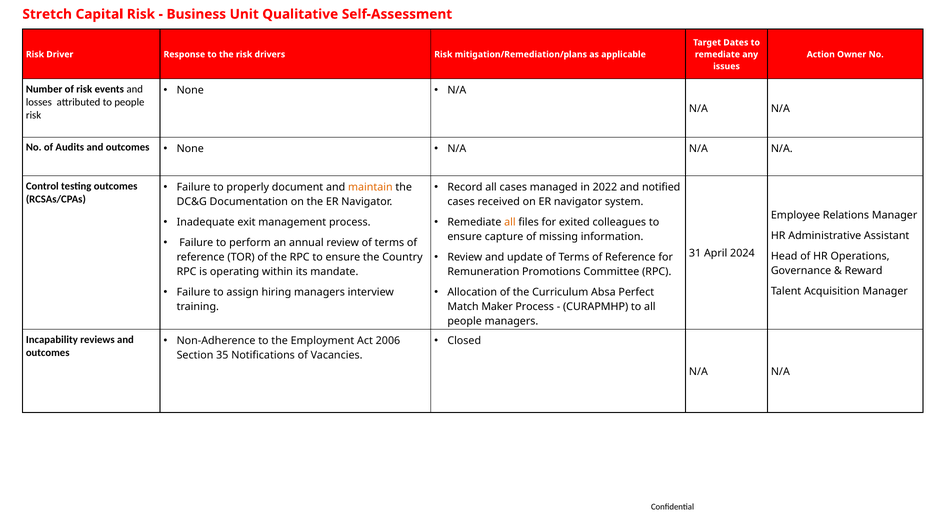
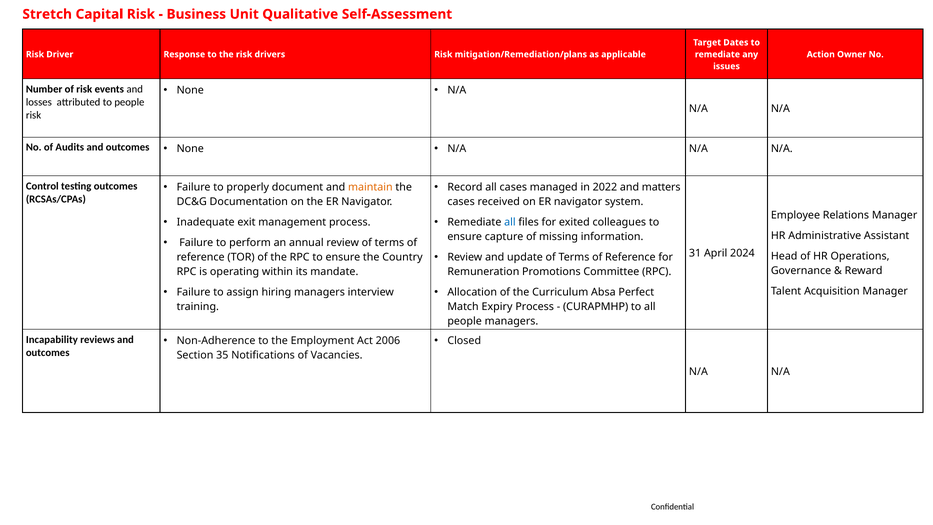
notified: notified -> matters
all at (510, 222) colour: orange -> blue
Maker: Maker -> Expiry
